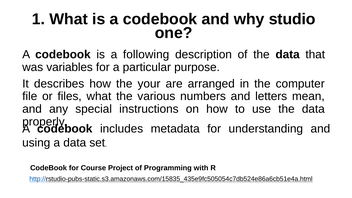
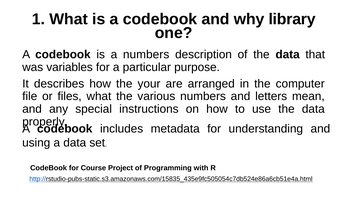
studio: studio -> library
a following: following -> numbers
